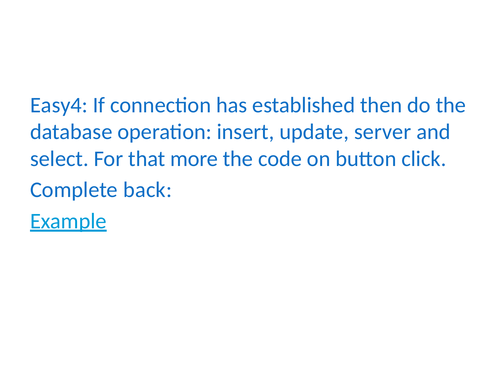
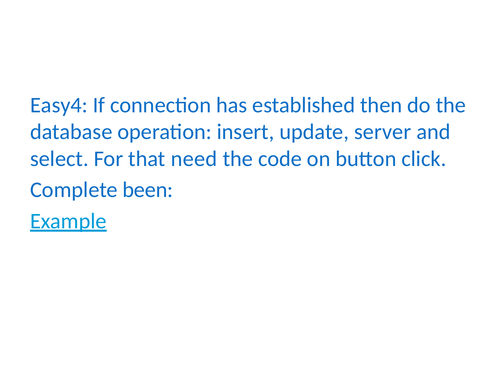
more: more -> need
back: back -> been
